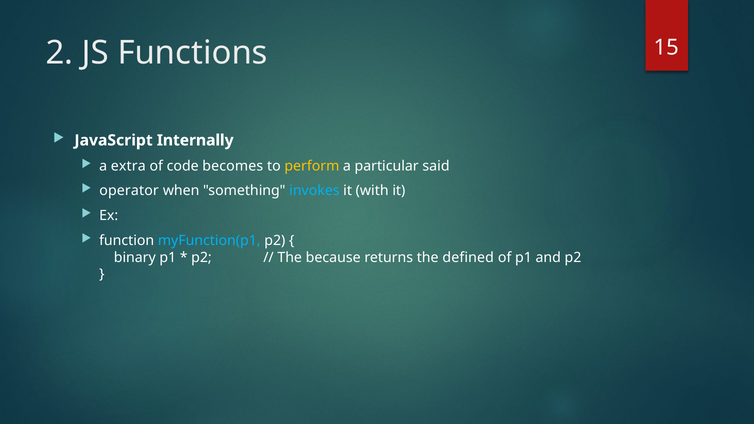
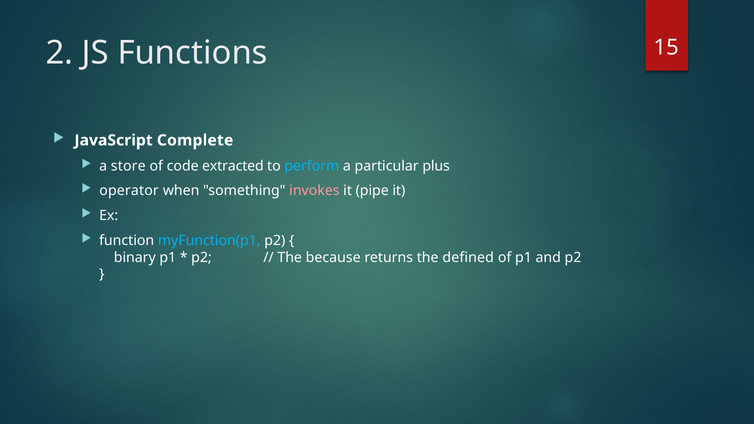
Internally: Internally -> Complete
extra: extra -> store
becomes: becomes -> extracted
perform colour: yellow -> light blue
said: said -> plus
invokes colour: light blue -> pink
with: with -> pipe
